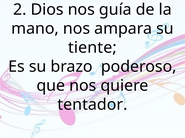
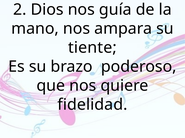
tentador: tentador -> fidelidad
